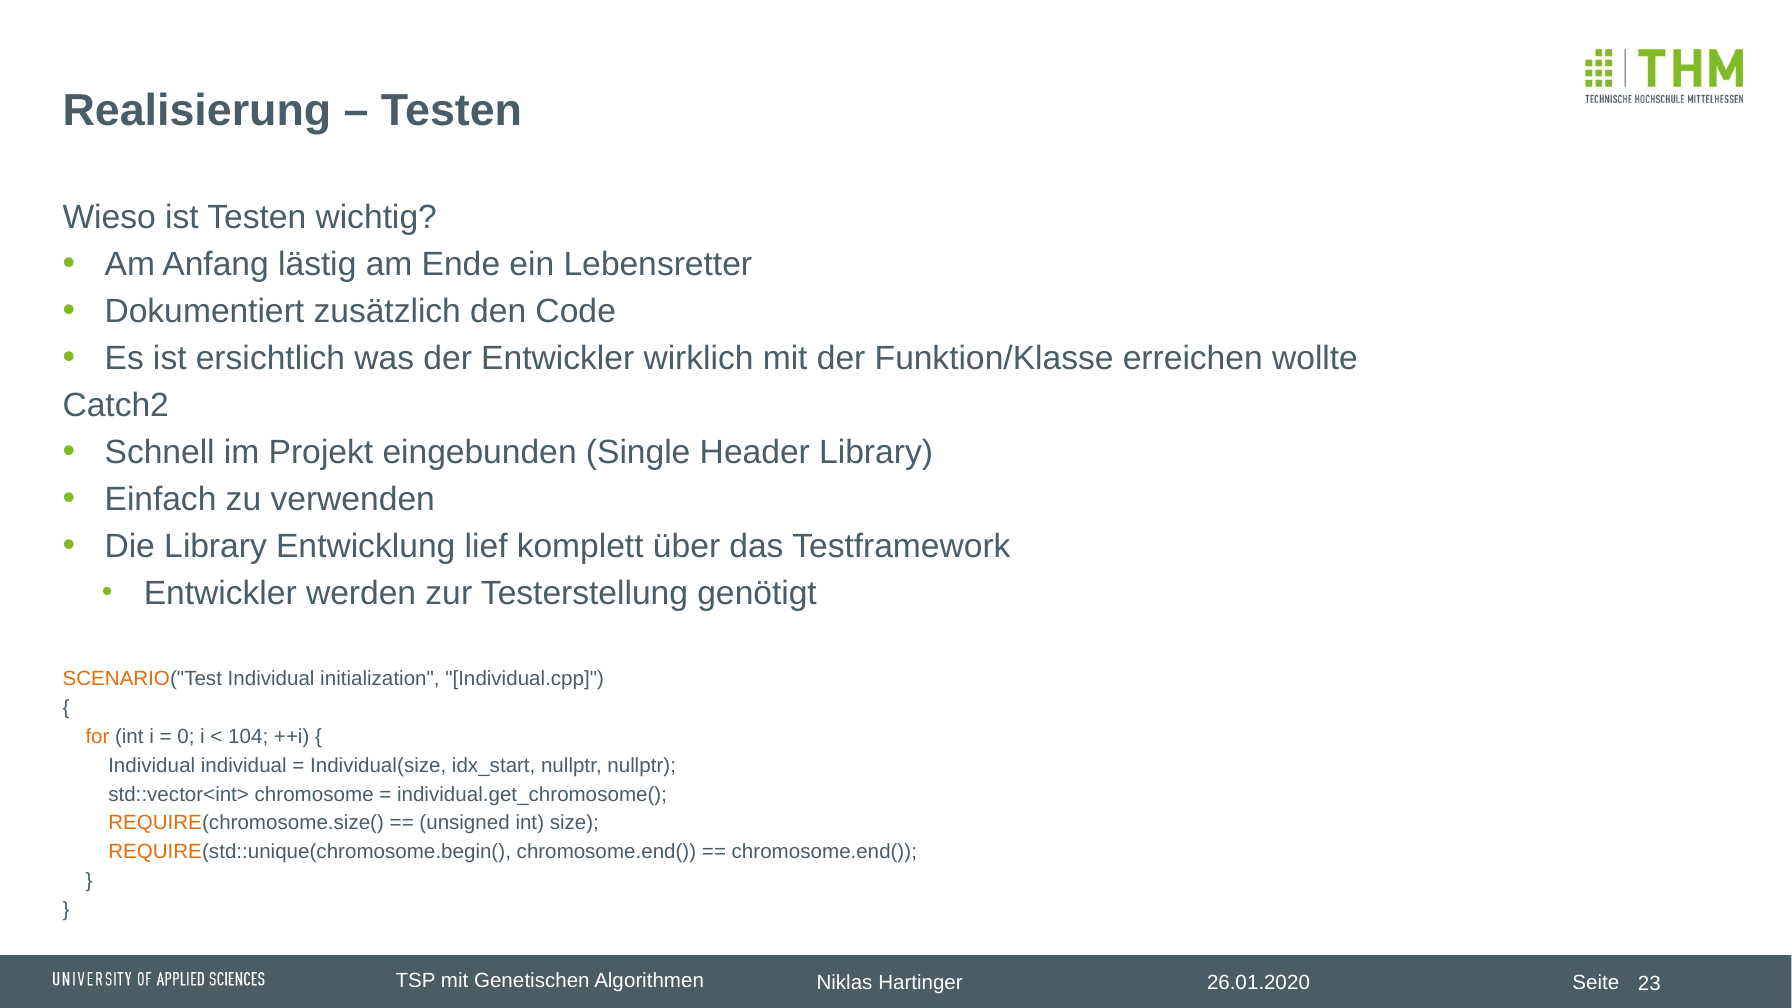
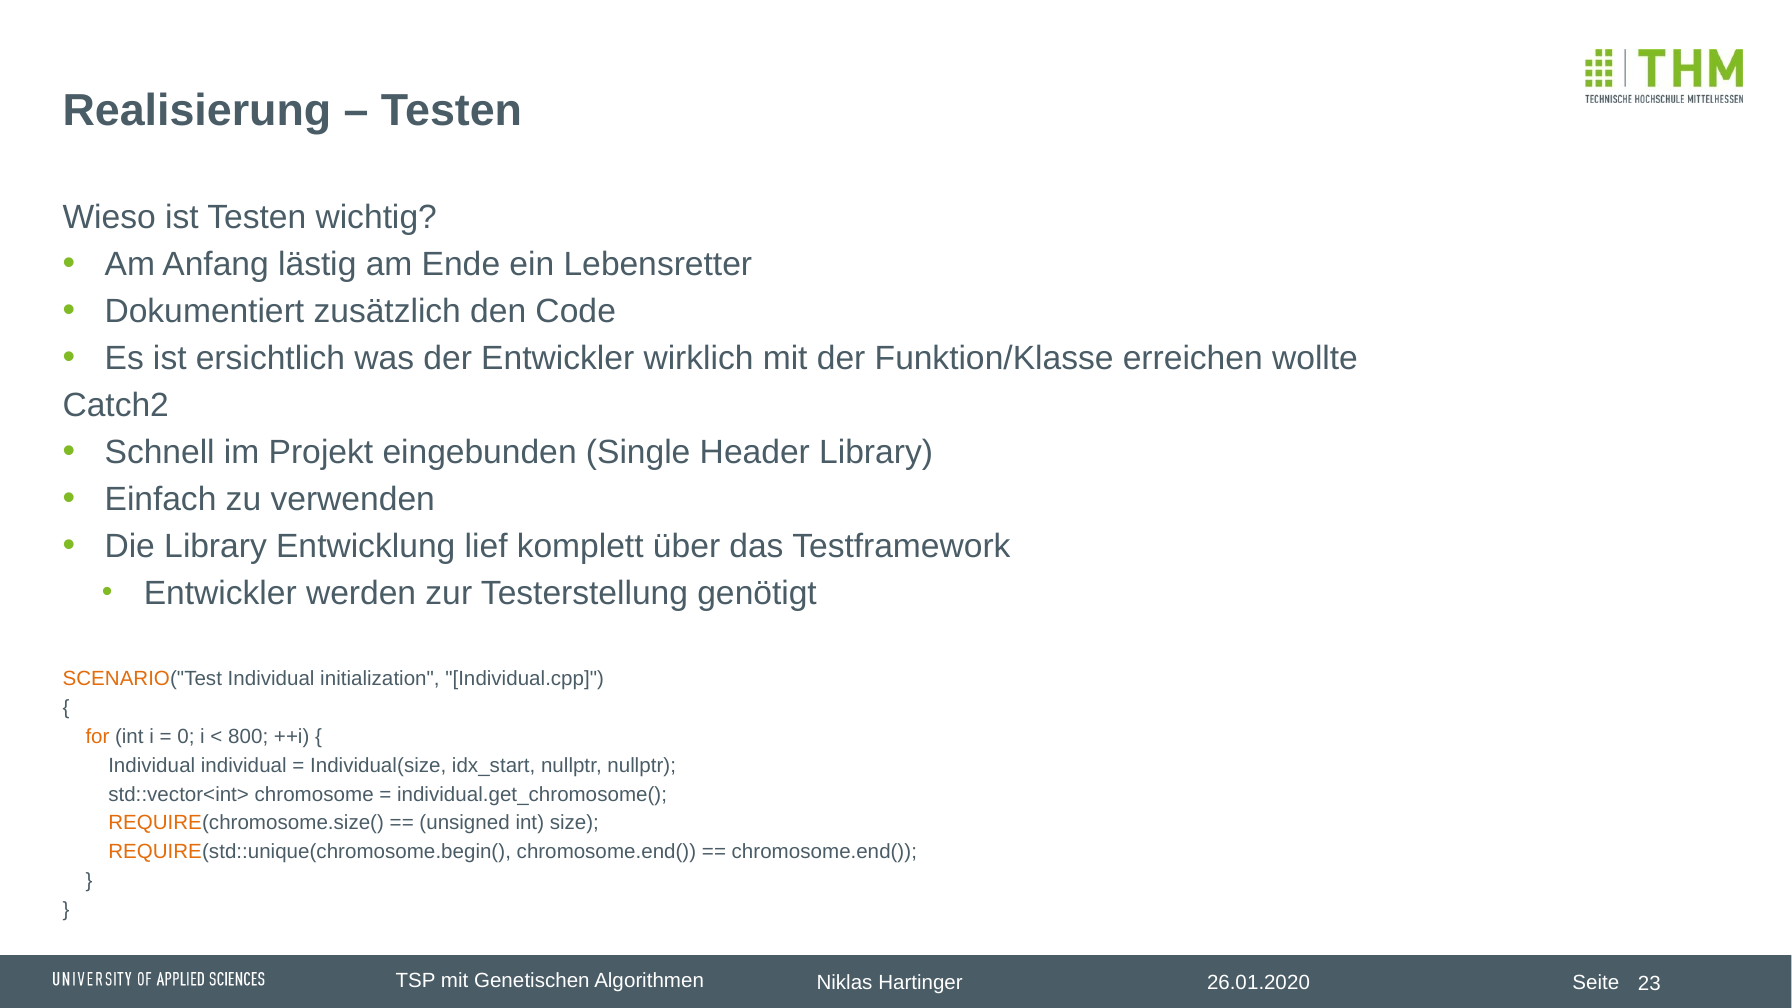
104: 104 -> 800
